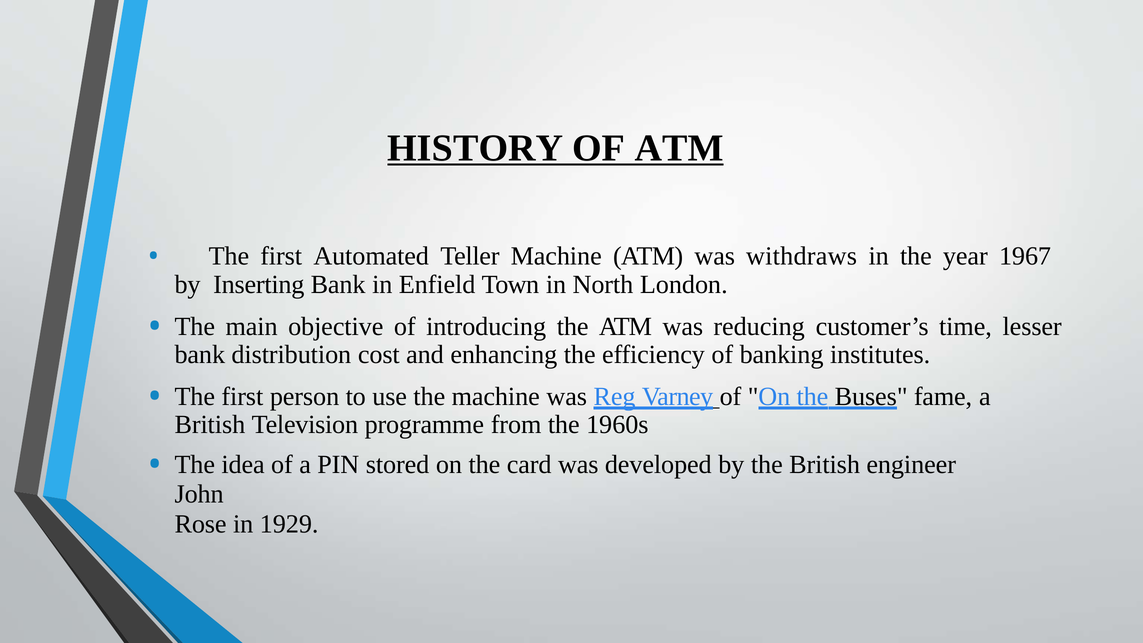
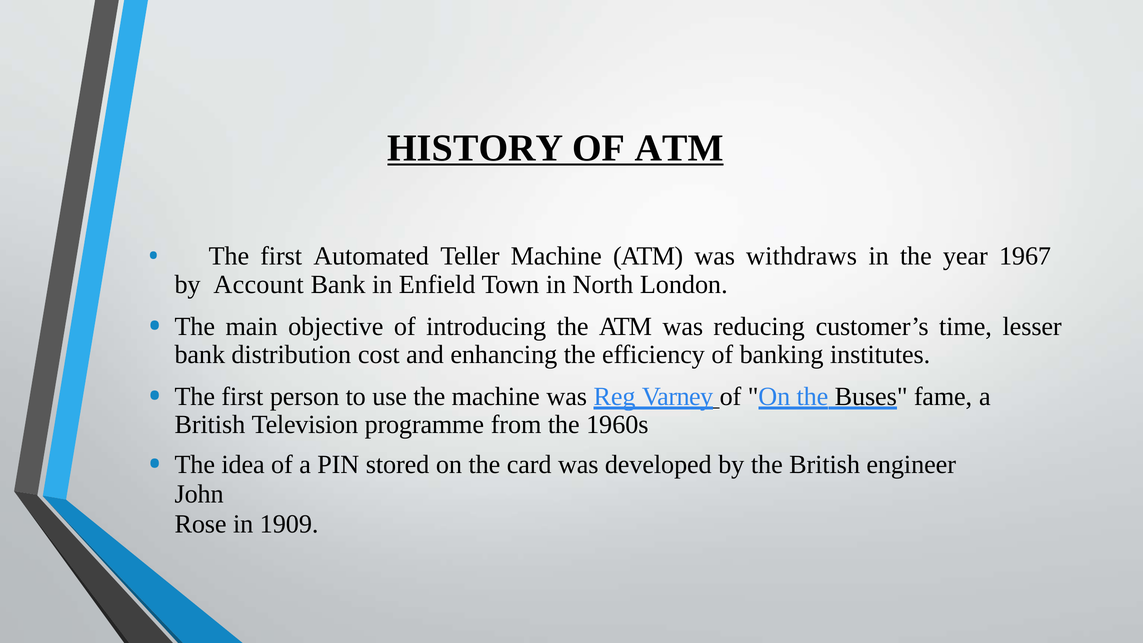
Inserting: Inserting -> Account
1929: 1929 -> 1909
